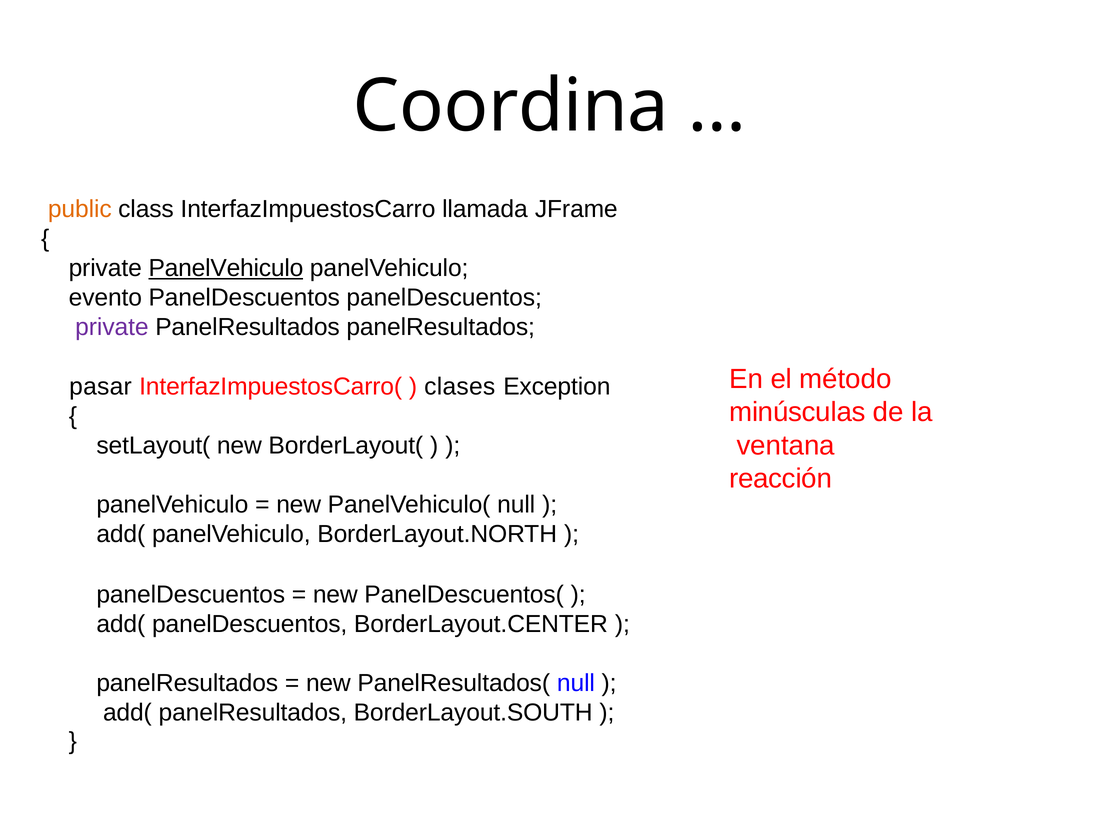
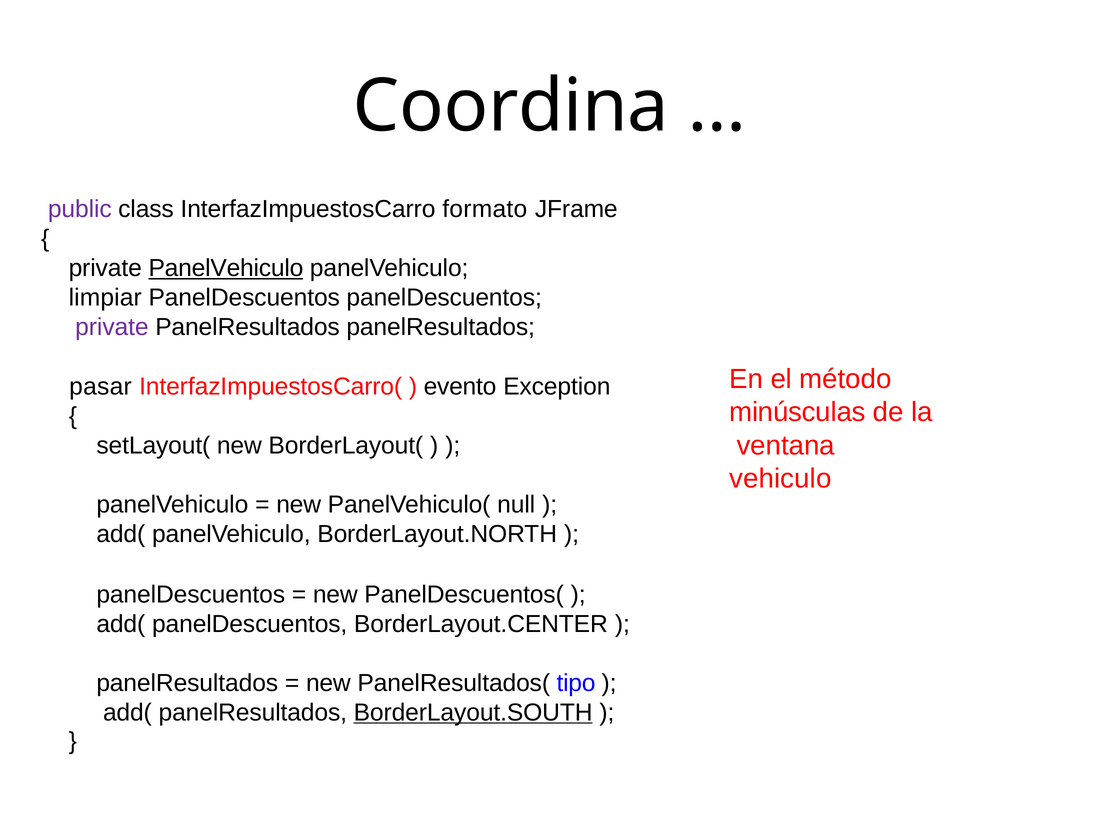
public colour: orange -> purple
llamada: llamada -> formato
evento: evento -> limpiar
clases: clases -> evento
reacción: reacción -> vehiculo
PanelResultados( null: null -> tipo
BorderLayout.SOUTH underline: none -> present
